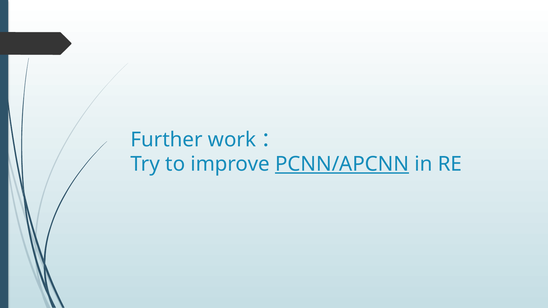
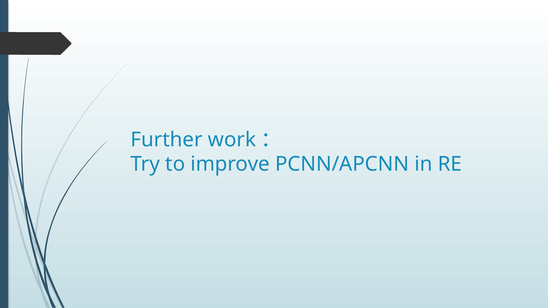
PCNN/APCNN underline: present -> none
